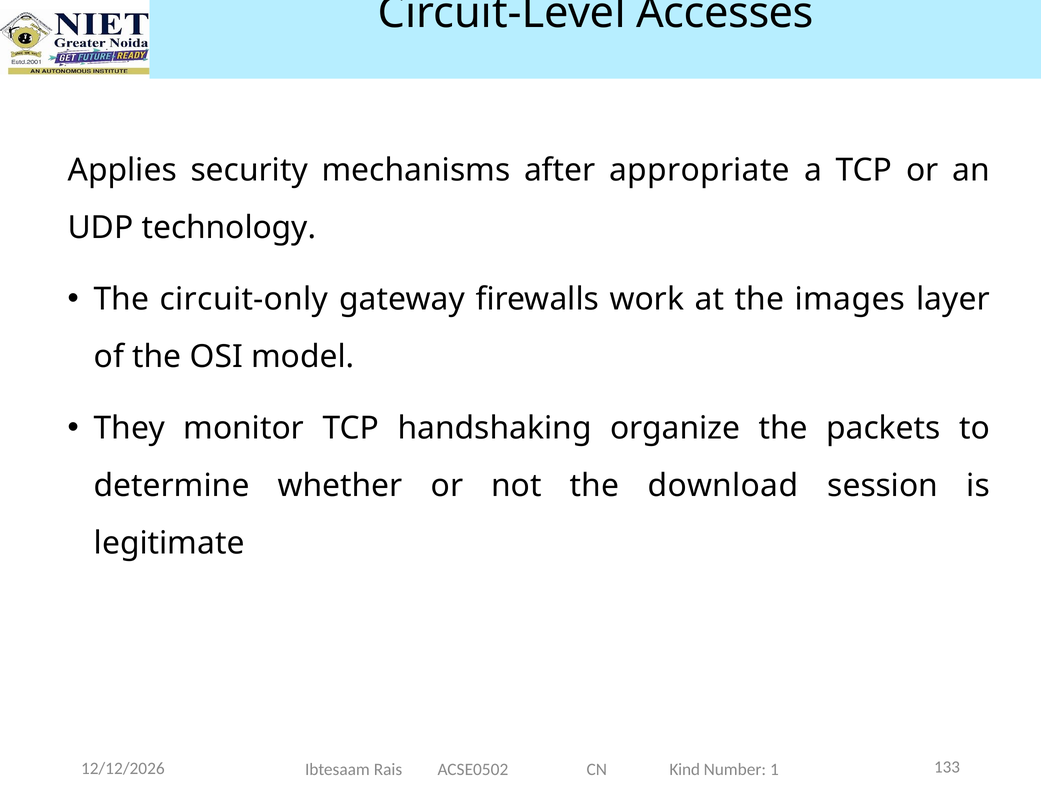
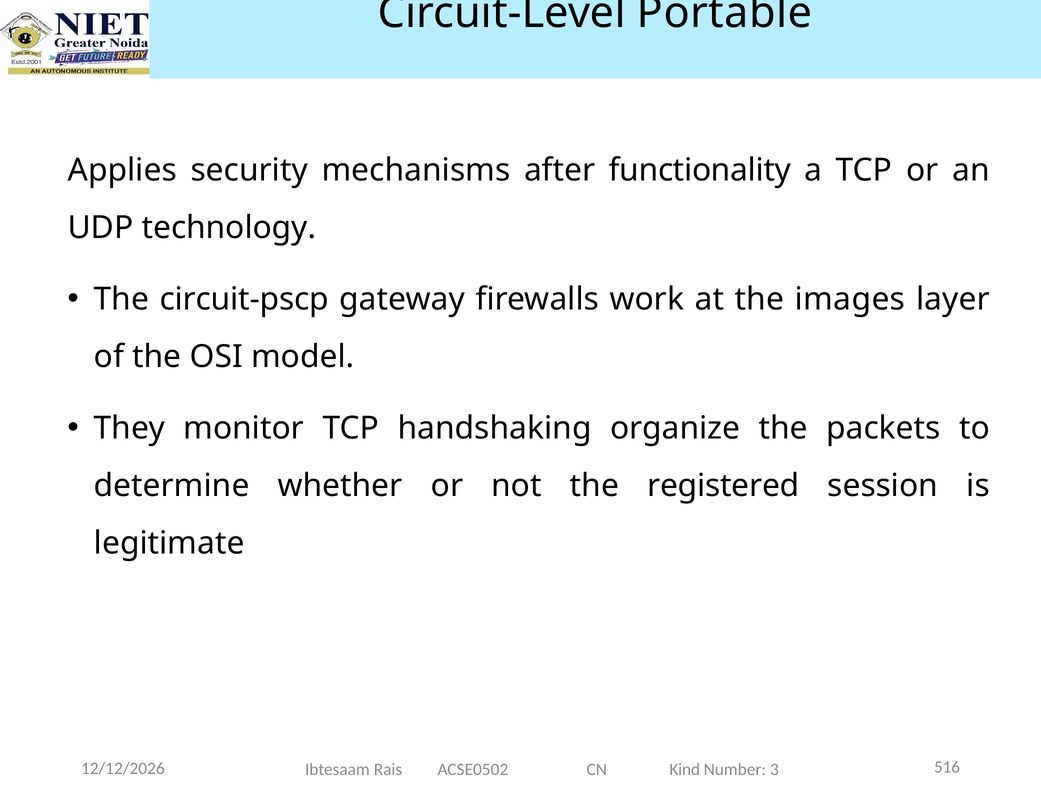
Accesses: Accesses -> Portable
appropriate: appropriate -> functionality
circuit-only: circuit-only -> circuit-pscp
download: download -> registered
133: 133 -> 516
1: 1 -> 3
